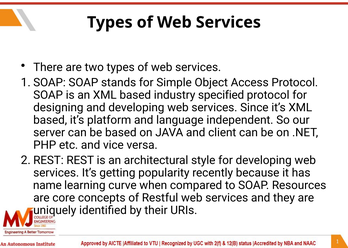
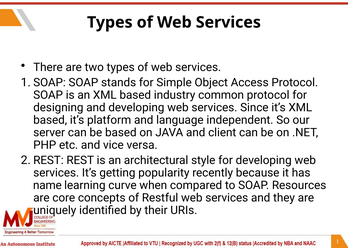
specified: specified -> common
